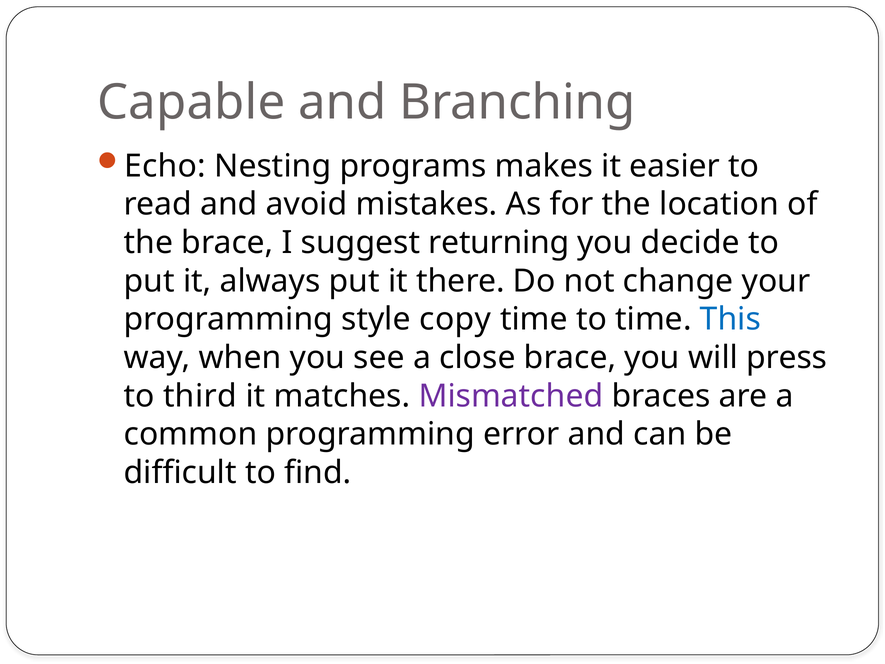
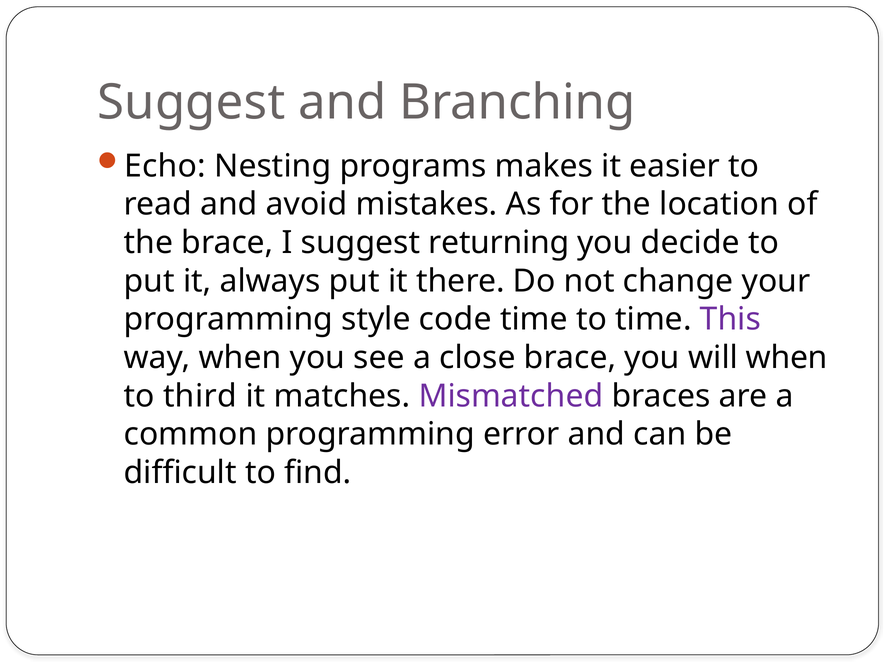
Capable at (191, 102): Capable -> Suggest
copy: copy -> code
This colour: blue -> purple
will press: press -> when
